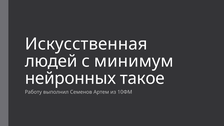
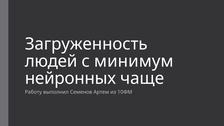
Искусственная: Искусственная -> Загруженность
такое: такое -> чаще
